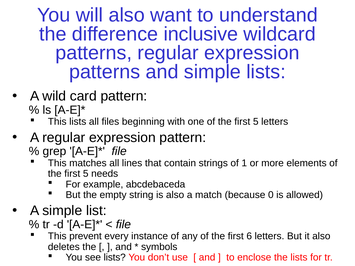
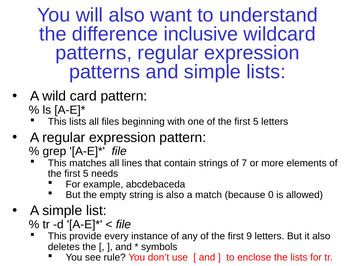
1: 1 -> 7
prevent: prevent -> provide
6: 6 -> 9
see lists: lists -> rule
